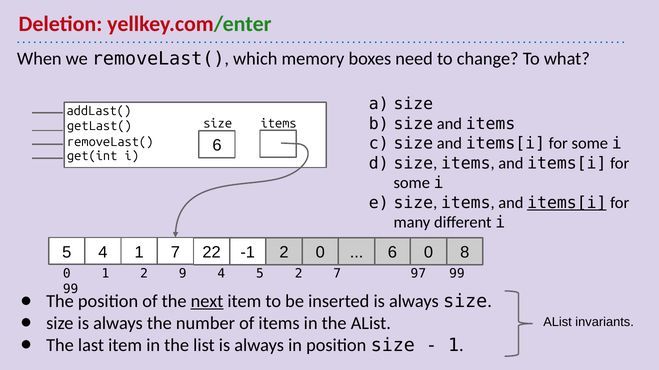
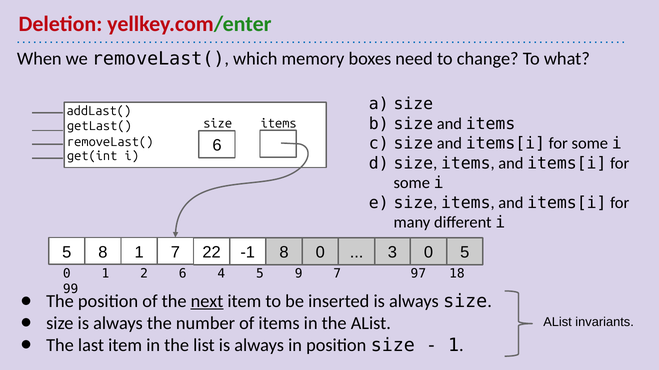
items[i at (567, 203) underline: present -> none
5 4: 4 -> 8
-1 2: 2 -> 8
0 6: 6 -> 3
0 8: 8 -> 5
2 9: 9 -> 6
5 2: 2 -> 9
97 99: 99 -> 18
